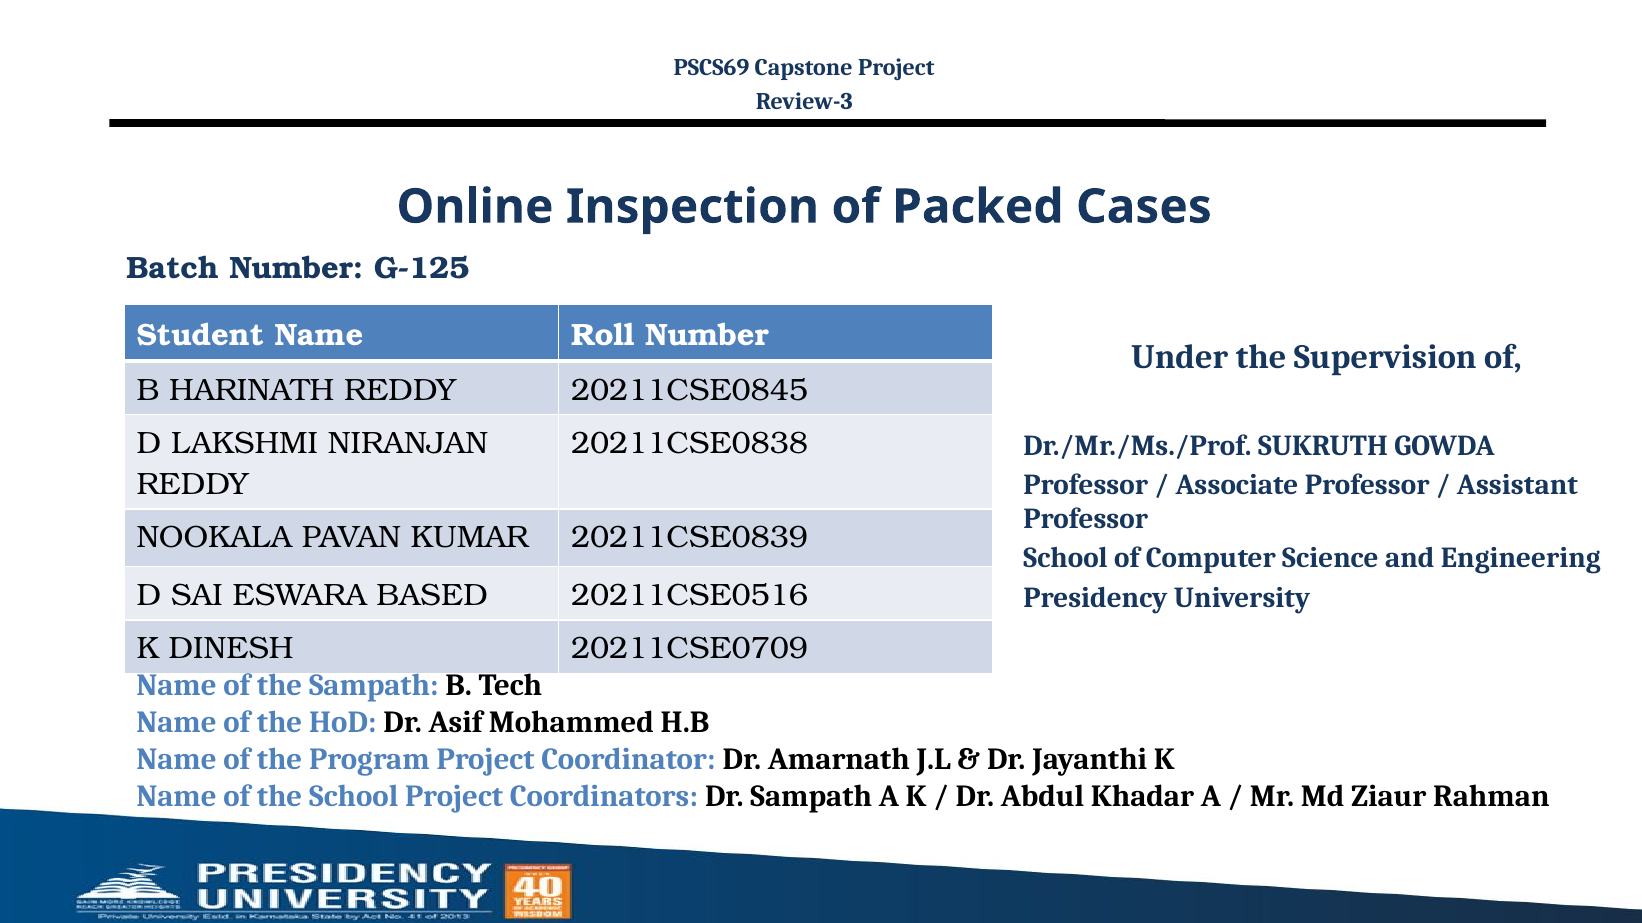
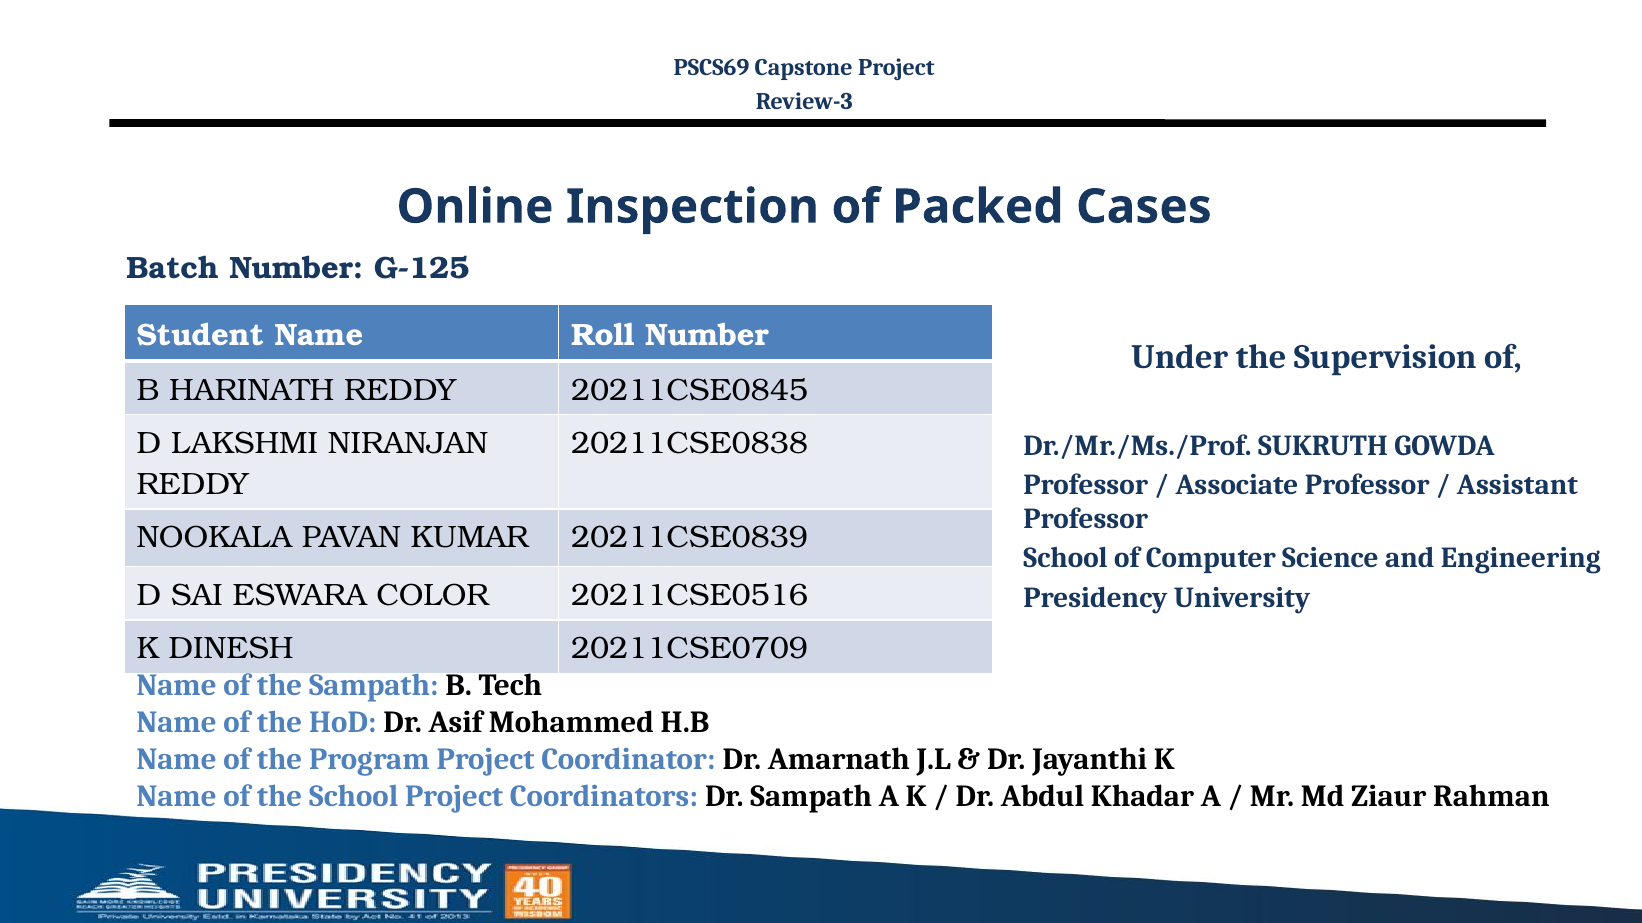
BASED: BASED -> COLOR
